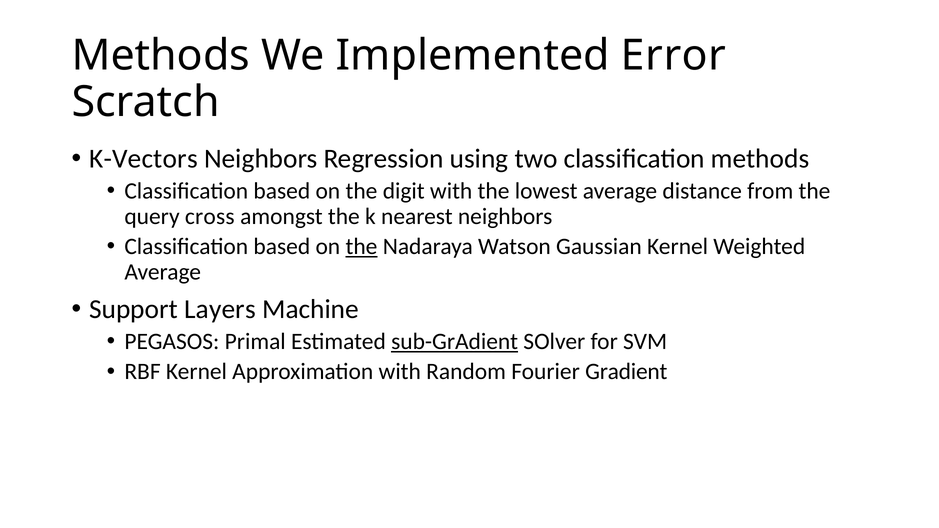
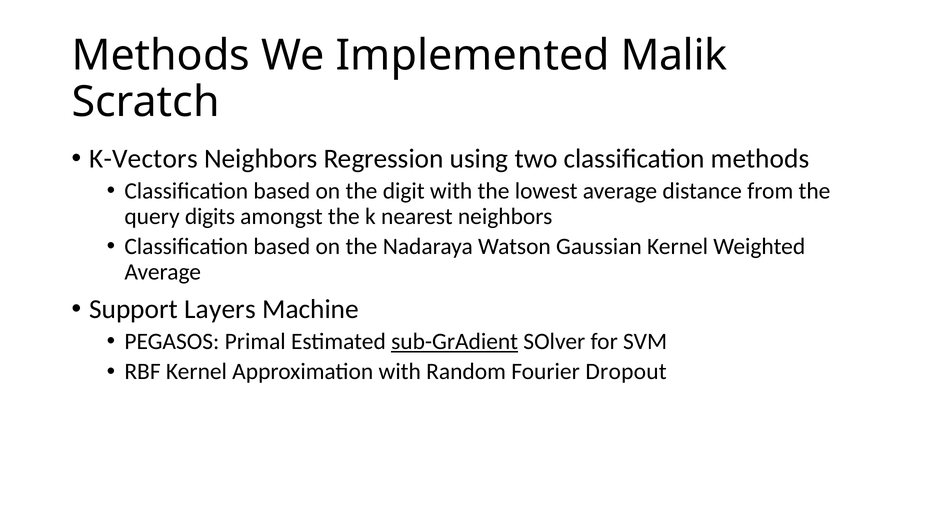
Error: Error -> Malik
cross: cross -> digits
the at (361, 247) underline: present -> none
Gradient: Gradient -> Dropout
